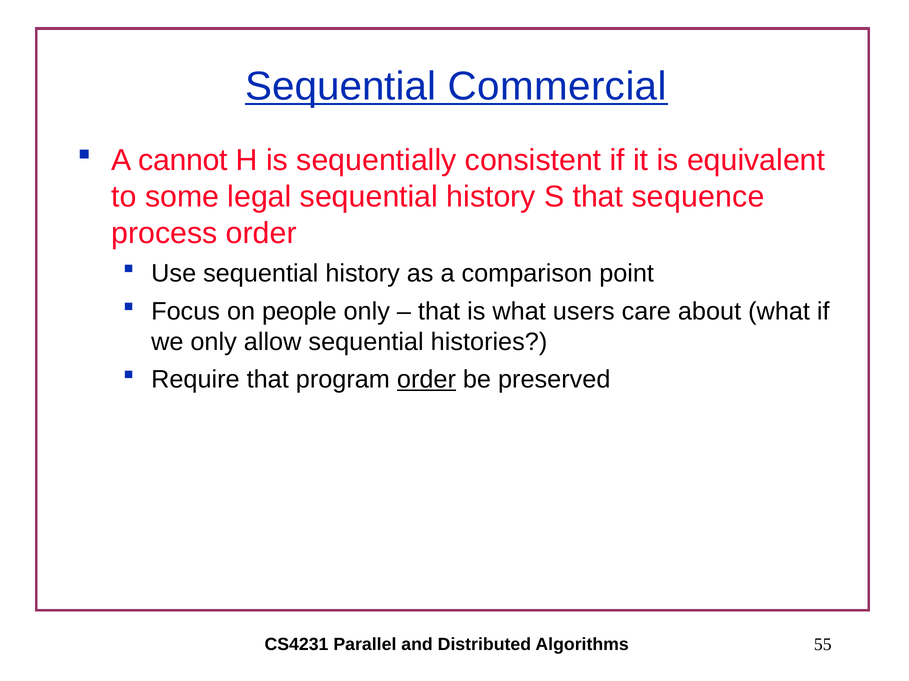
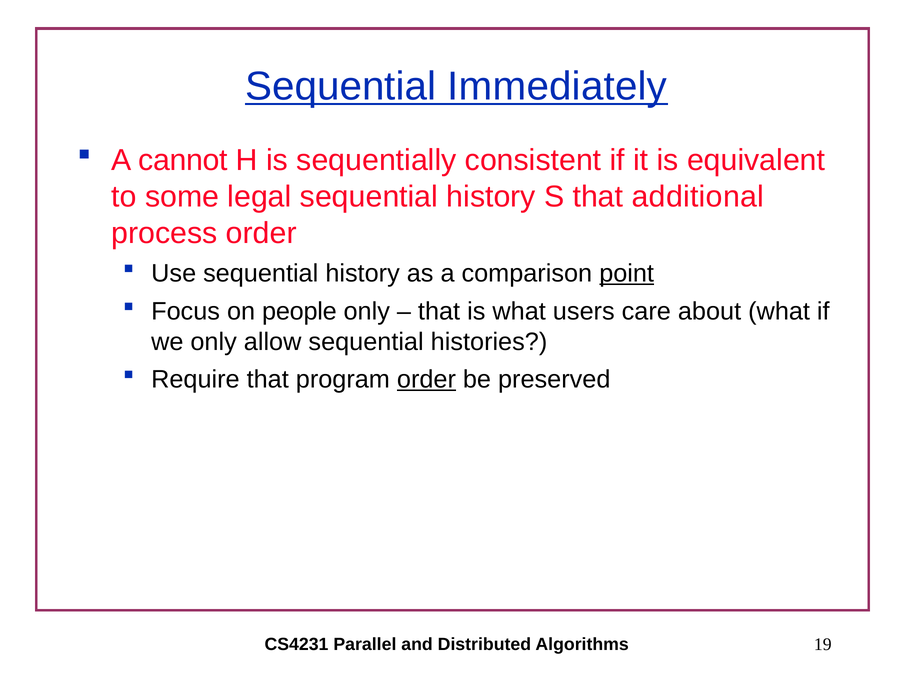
Commercial: Commercial -> Immediately
sequence: sequence -> additional
point underline: none -> present
55: 55 -> 19
